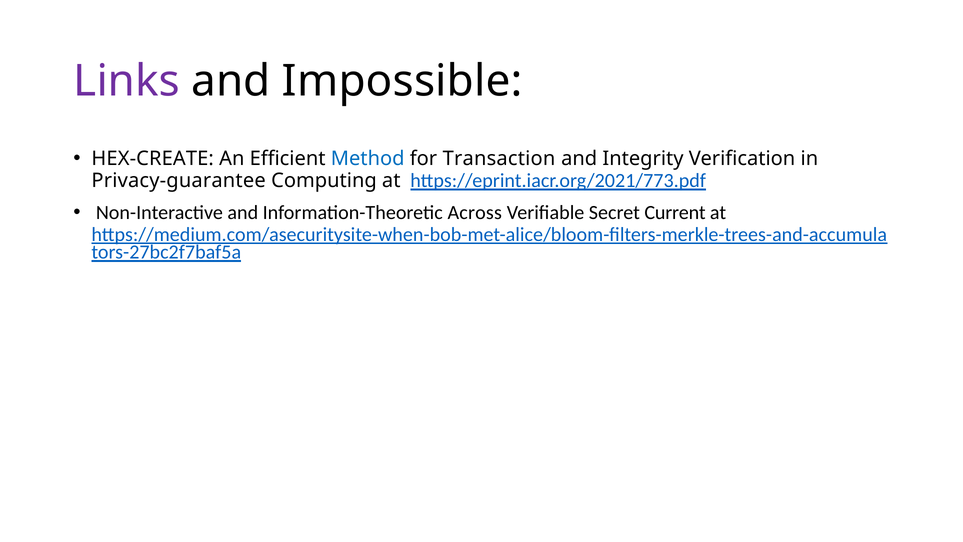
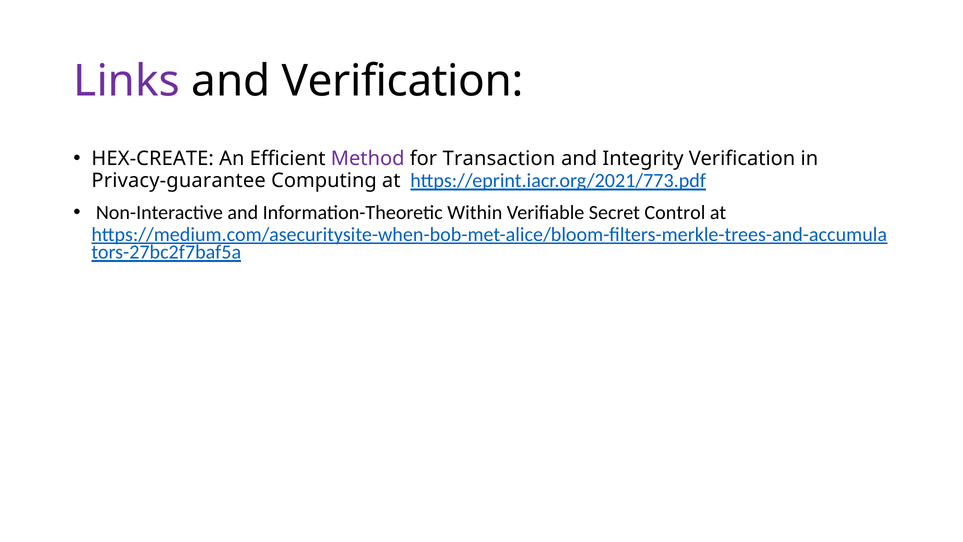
and Impossible: Impossible -> Verification
Method colour: blue -> purple
Across: Across -> Within
Current: Current -> Control
